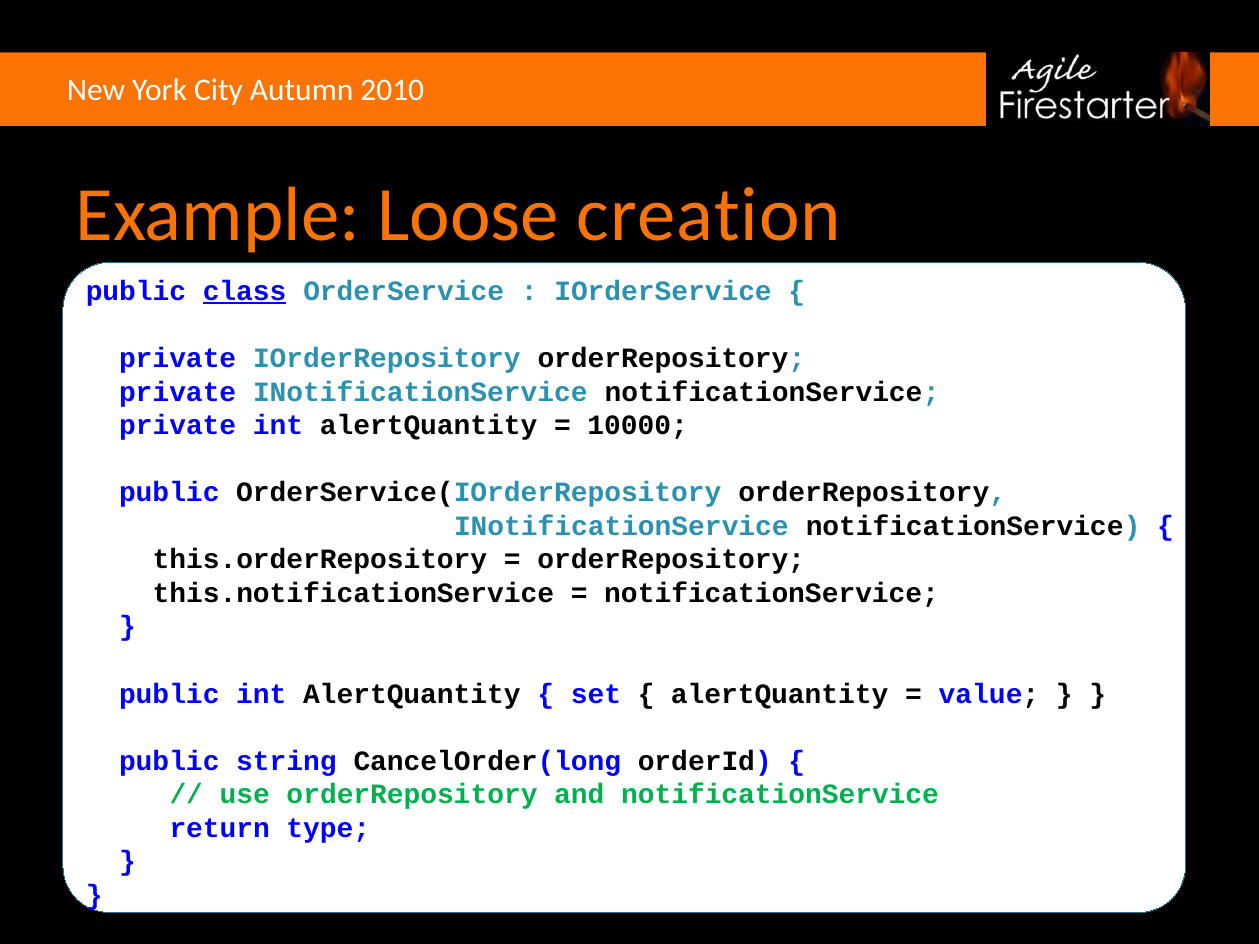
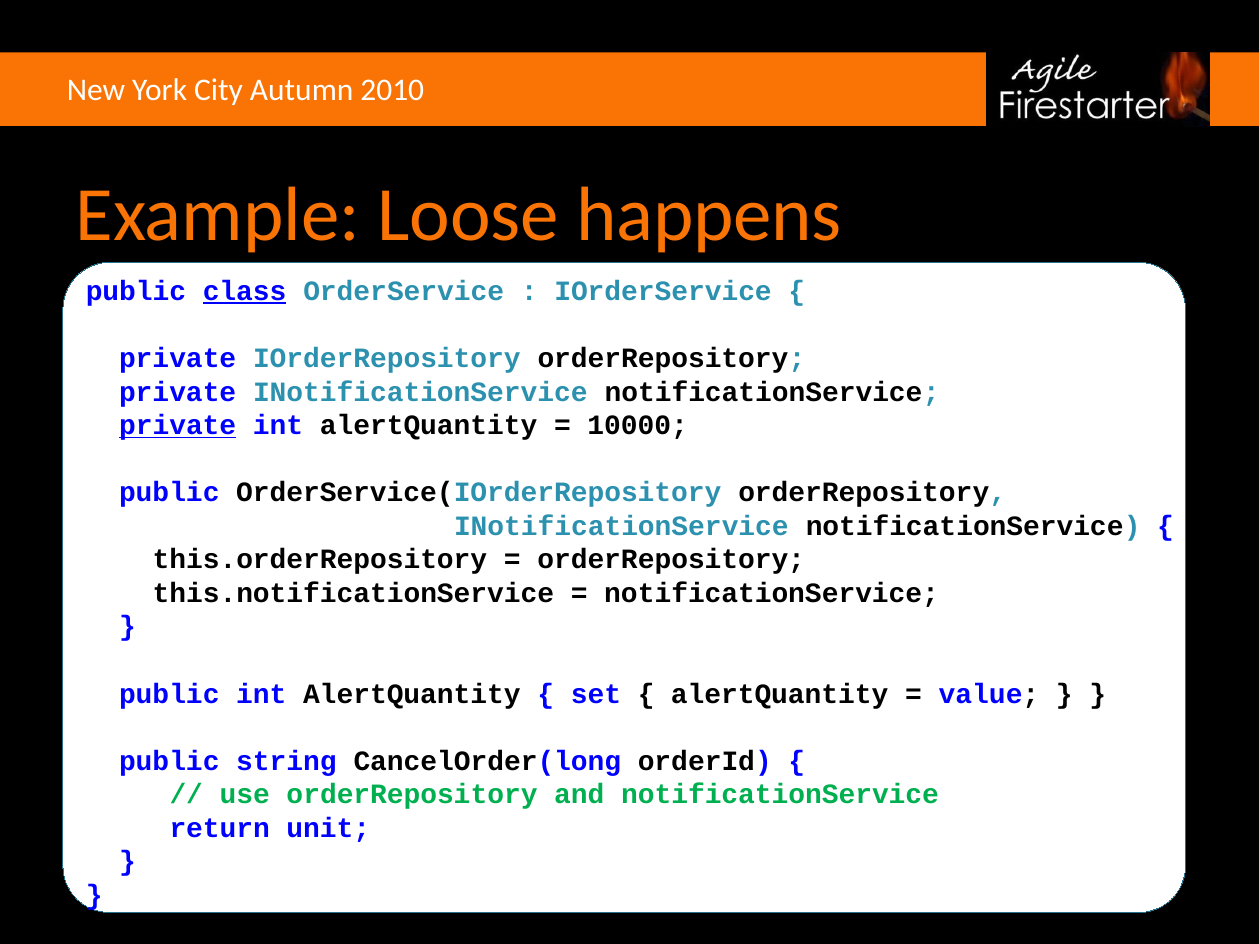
creation: creation -> happens
private at (178, 426) underline: none -> present
type: type -> unit
